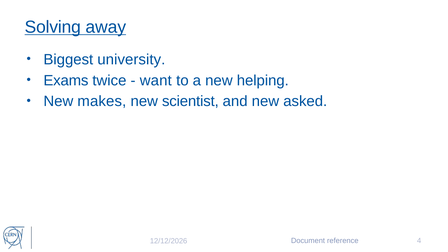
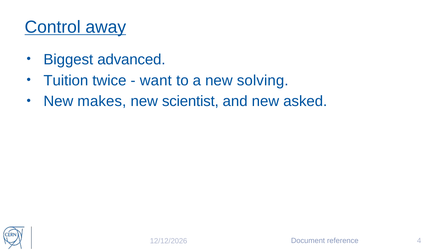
Solving: Solving -> Control
university: university -> advanced
Exams: Exams -> Tuition
helping: helping -> solving
